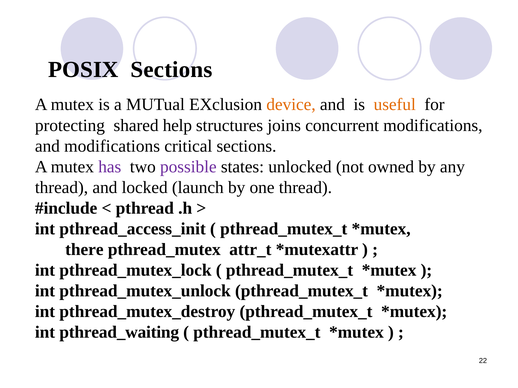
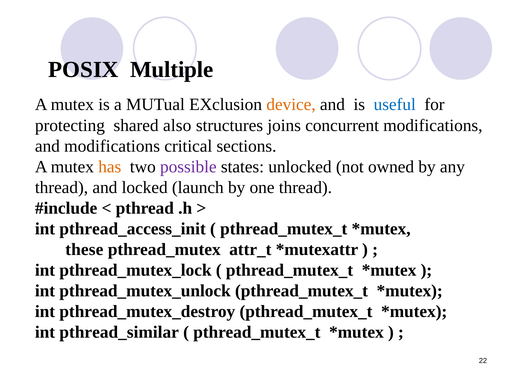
POSIX Sections: Sections -> Multiple
useful colour: orange -> blue
help: help -> also
has colour: purple -> orange
there: there -> these
pthread_waiting: pthread_waiting -> pthread_similar
